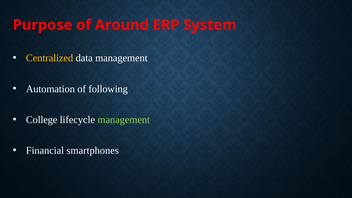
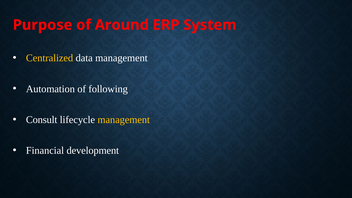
College: College -> Consult
management at (124, 120) colour: light green -> yellow
smartphones: smartphones -> development
